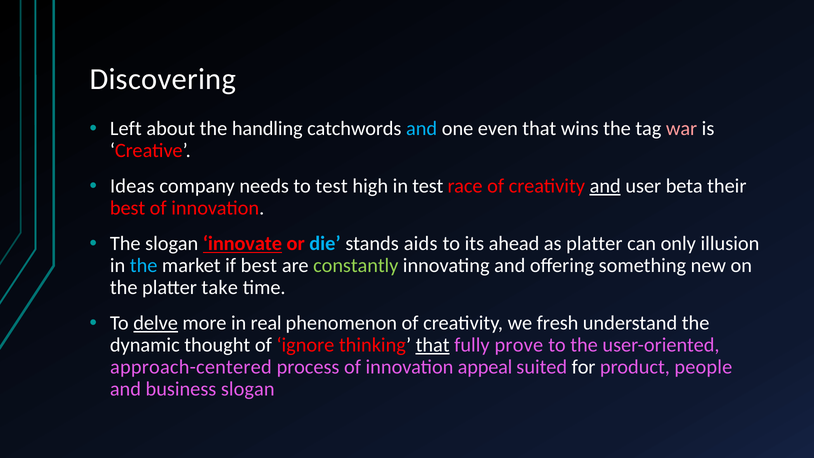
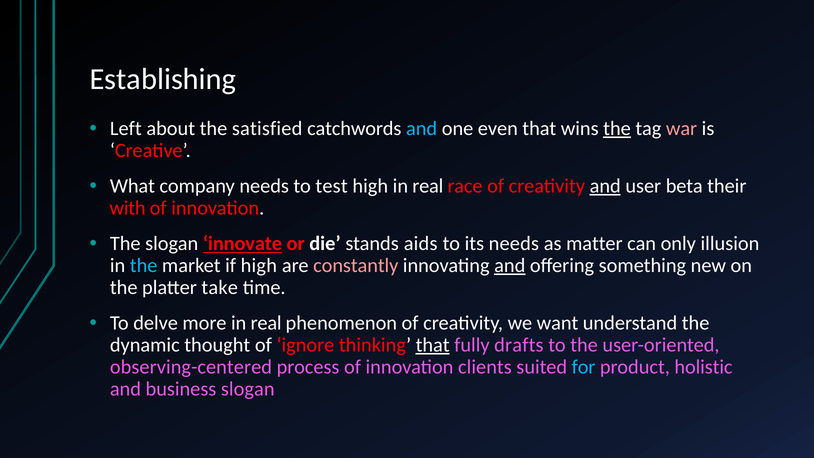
Discovering: Discovering -> Establishing
handling: handling -> satisfied
the at (617, 129) underline: none -> present
Ideas: Ideas -> What
high in test: test -> real
best at (128, 208): best -> with
die colour: light blue -> white
its ahead: ahead -> needs
as platter: platter -> matter
if best: best -> high
constantly colour: light green -> pink
and at (510, 266) underline: none -> present
delve underline: present -> none
fresh: fresh -> want
prove: prove -> drafts
approach-centered: approach-centered -> observing-centered
appeal: appeal -> clients
for colour: white -> light blue
people: people -> holistic
